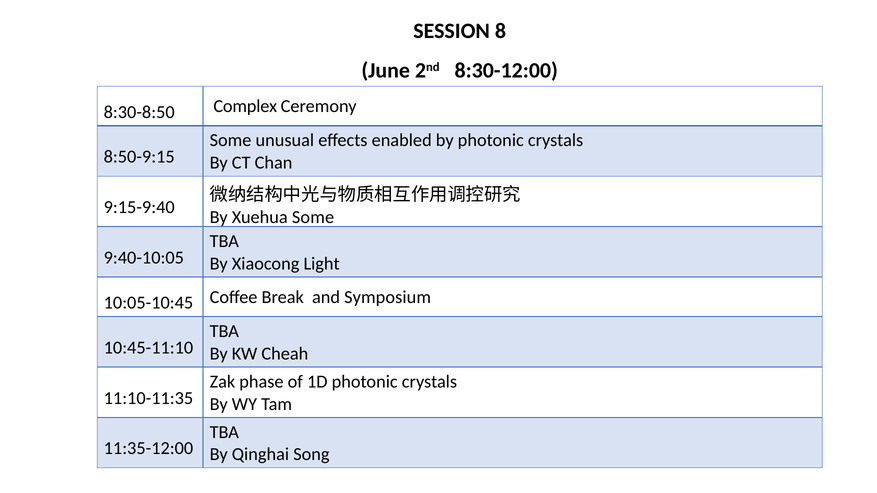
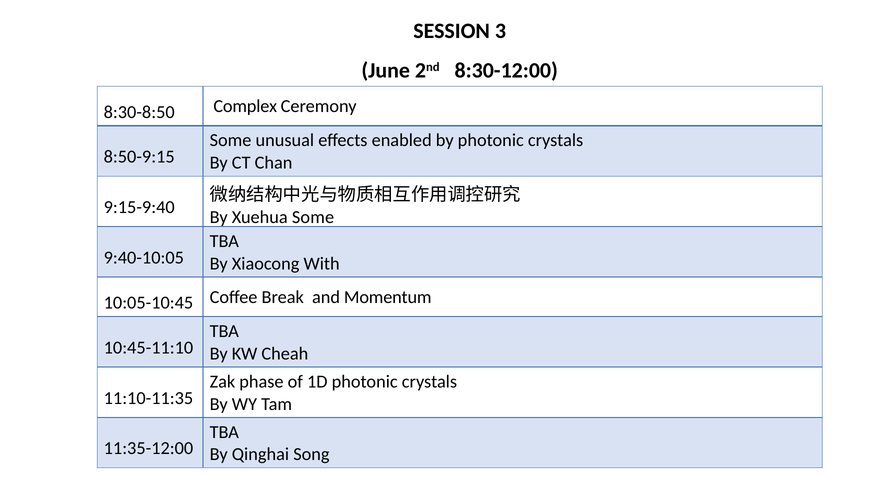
8: 8 -> 3
Light: Light -> With
Symposium: Symposium -> Momentum
